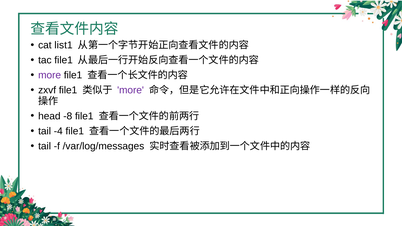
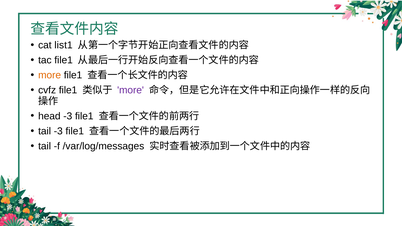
more at (50, 75) colour: purple -> orange
zxvf: zxvf -> cvfz
head -8: -8 -> -3
tail -4: -4 -> -3
